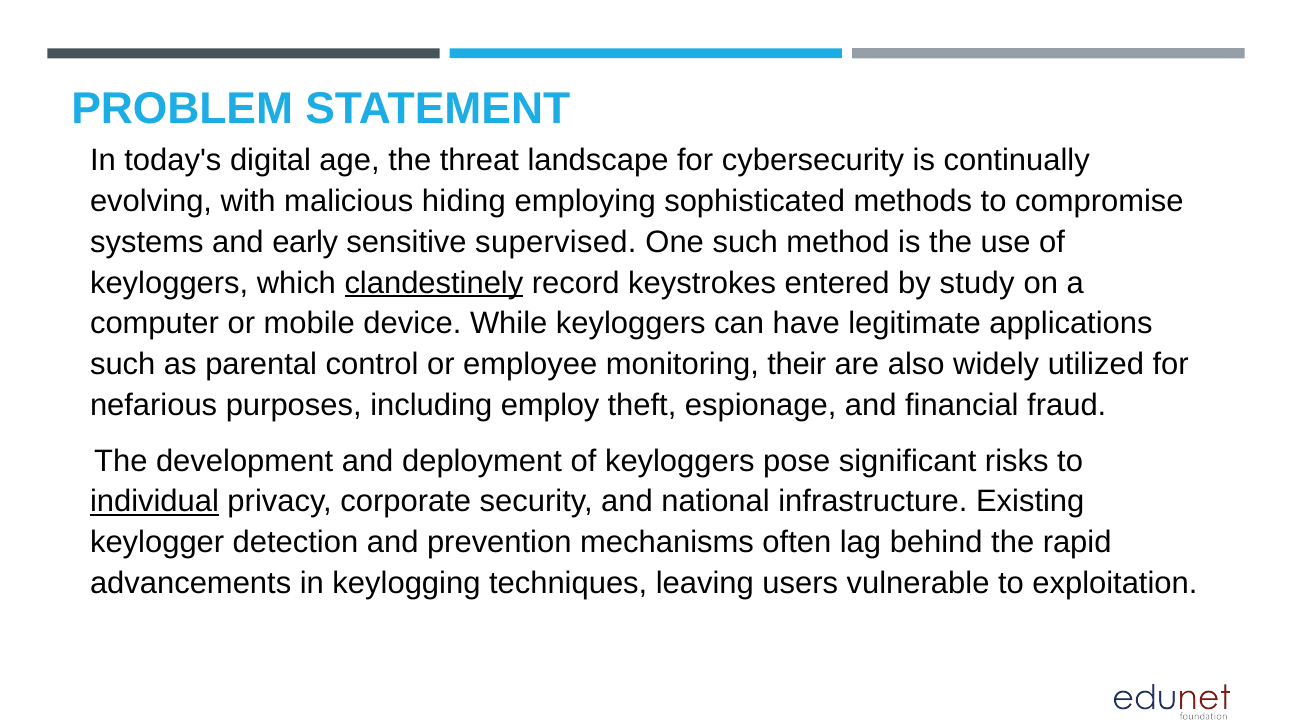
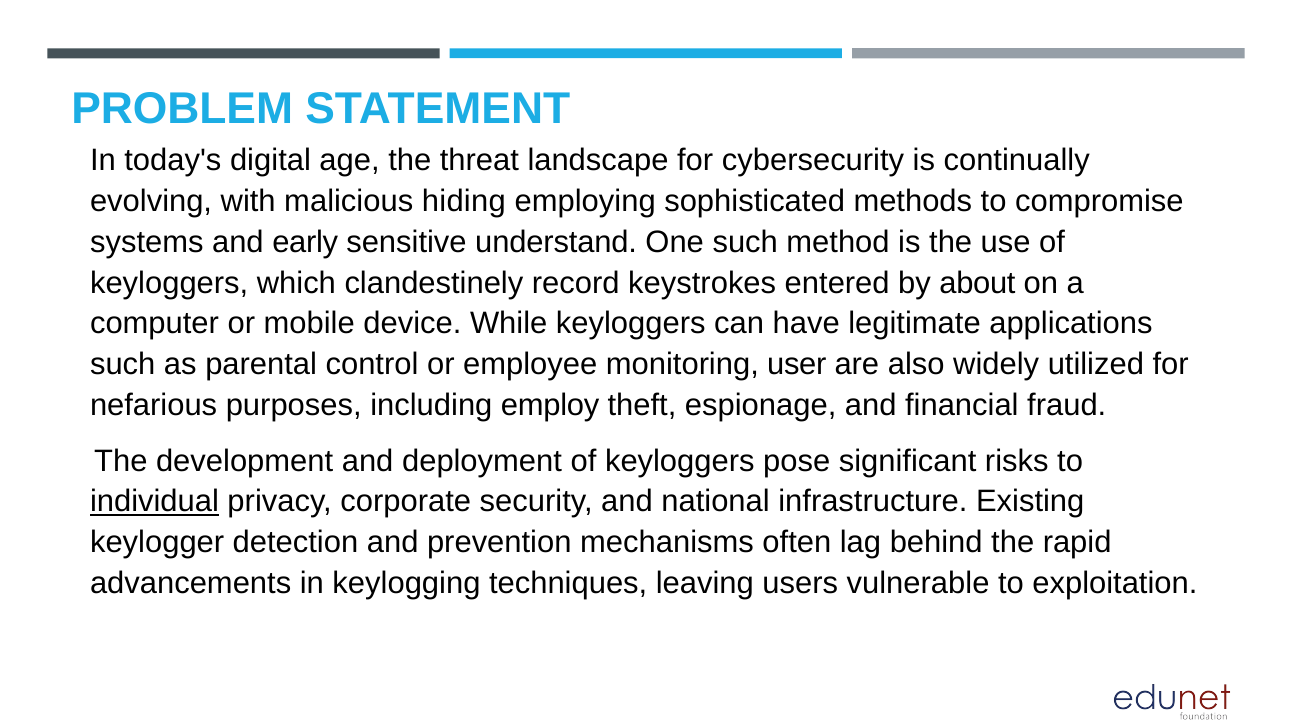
supervised: supervised -> understand
clandestinely underline: present -> none
study: study -> about
their: their -> user
